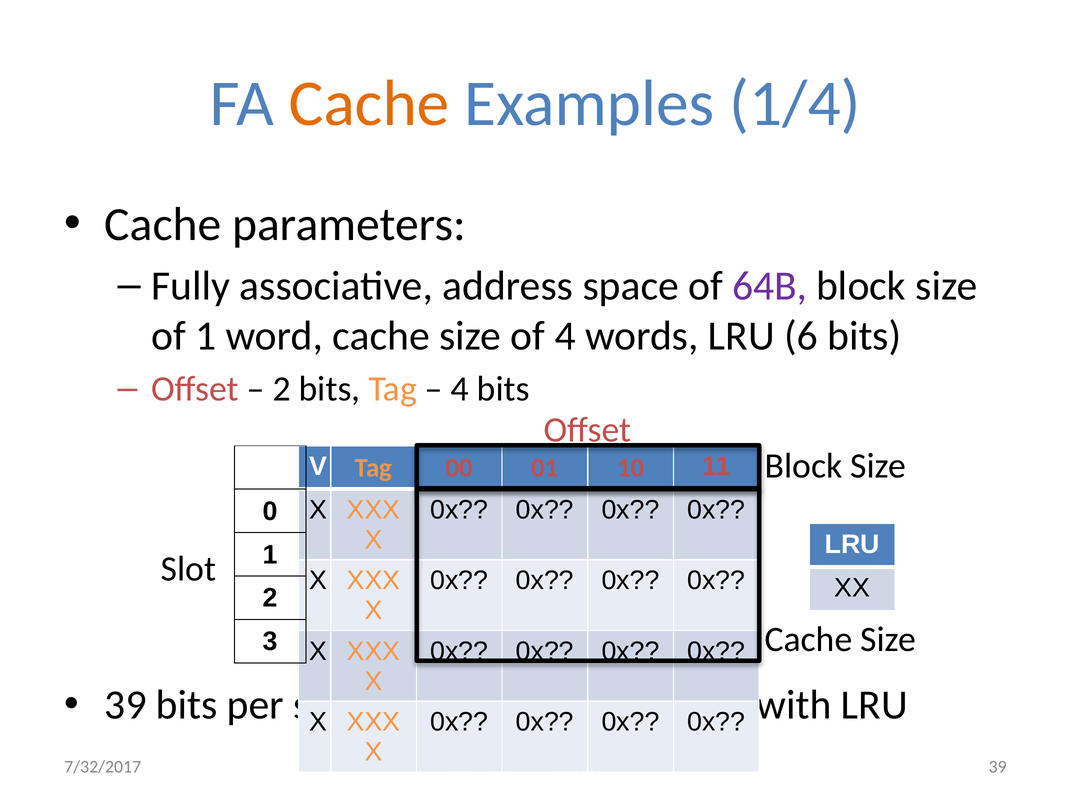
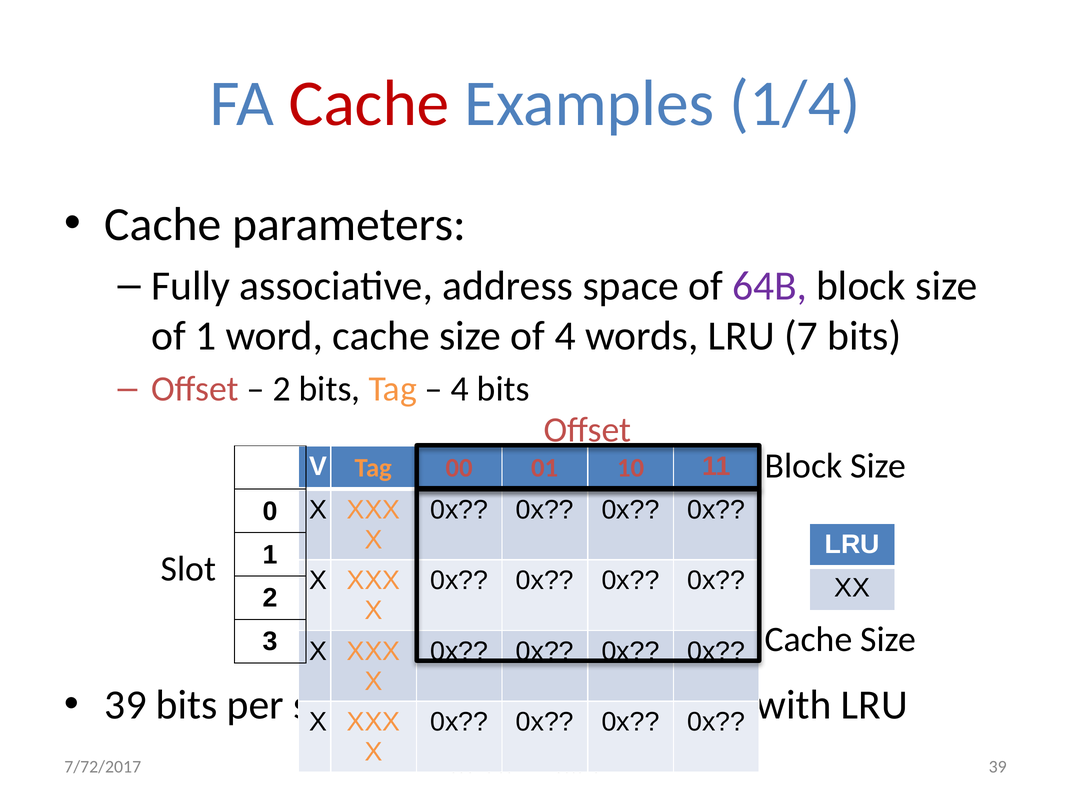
Cache at (369, 104) colour: orange -> red
6: 6 -> 7
7/32/2017: 7/32/2017 -> 7/72/2017
